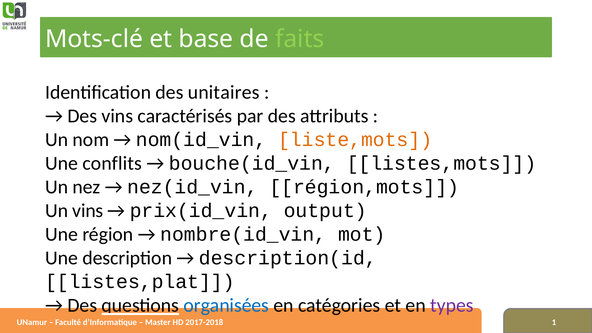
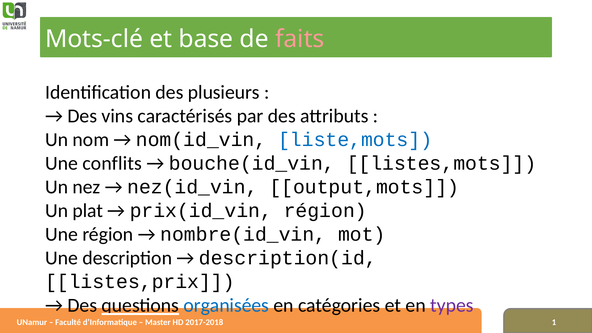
faits colour: light green -> pink
unitaires: unitaires -> plusieurs
liste,mots colour: orange -> blue
région,mots: région,mots -> output,mots
Un vins: vins -> plat
prix(id_vin output: output -> région
listes,plat: listes,plat -> listes,prix
